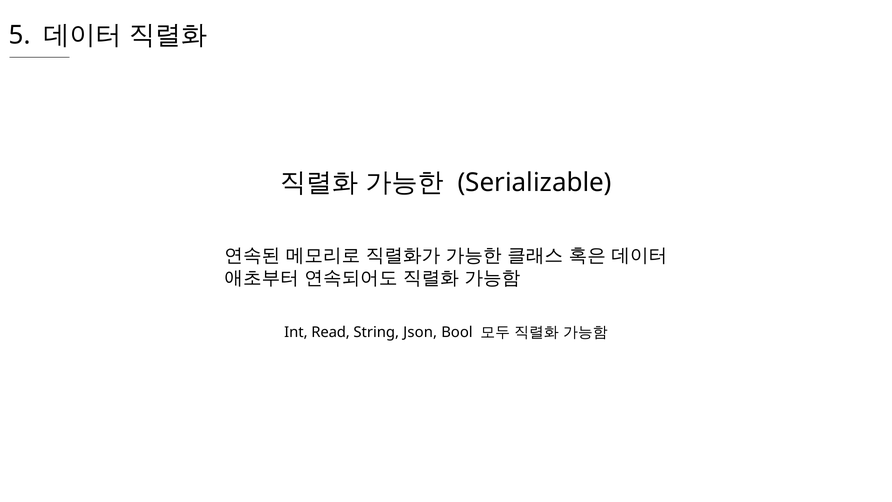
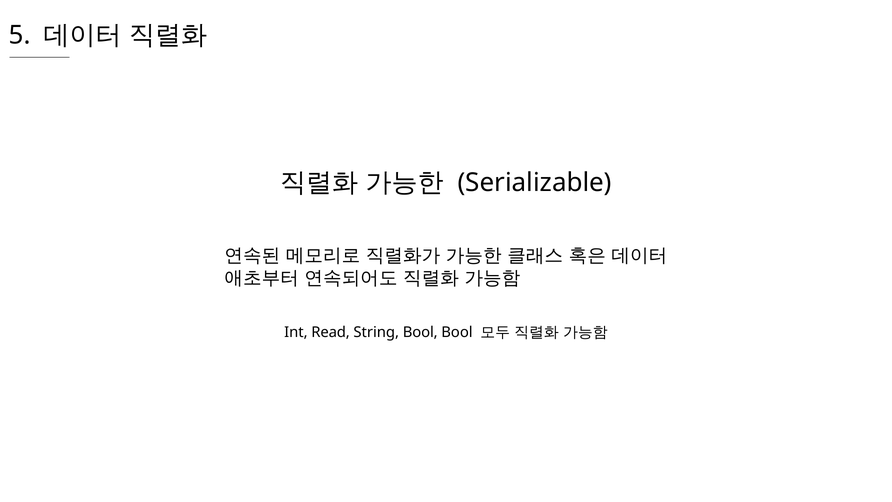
String Json: Json -> Bool
